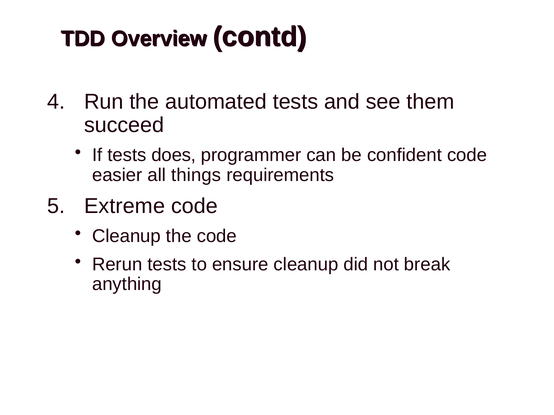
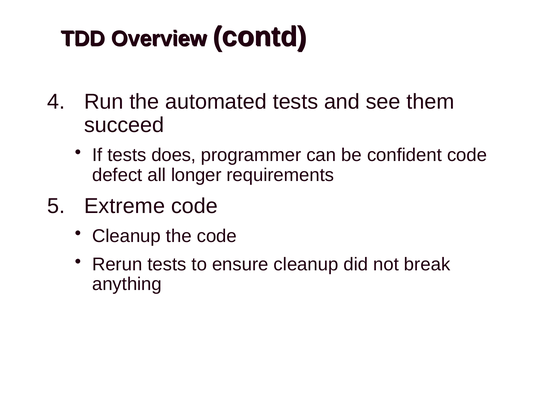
easier: easier -> defect
things: things -> longer
